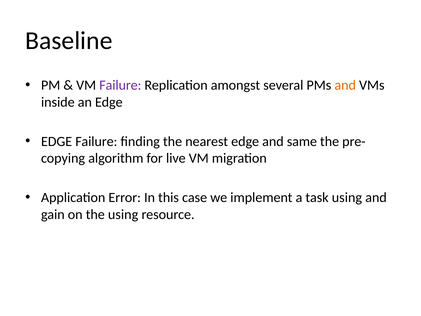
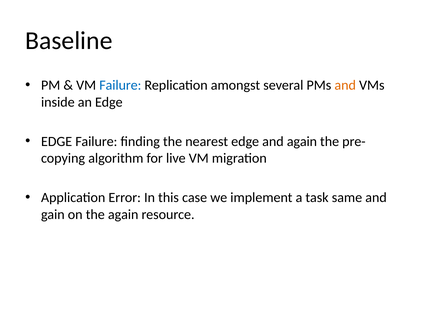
Failure at (120, 85) colour: purple -> blue
and same: same -> again
task using: using -> same
the using: using -> again
